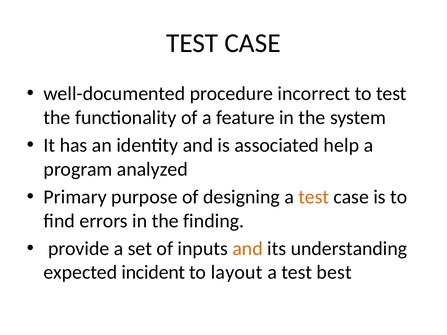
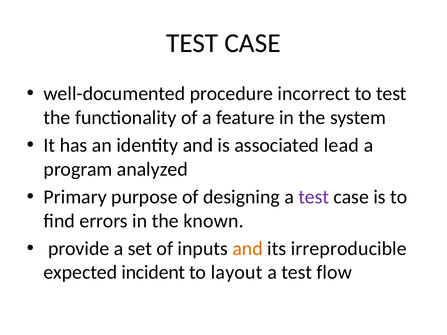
help: help -> lead
test at (314, 197) colour: orange -> purple
finding: finding -> known
understanding: understanding -> irreproducible
best: best -> flow
